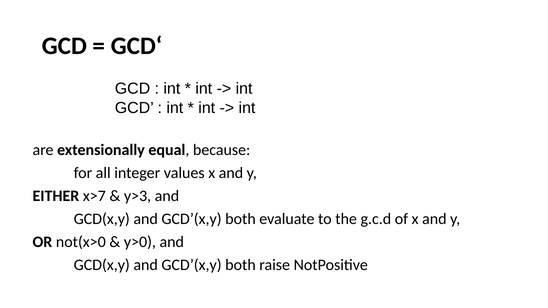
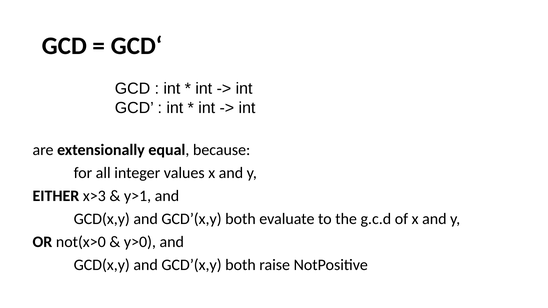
x>7: x>7 -> x>3
y>3: y>3 -> y>1
